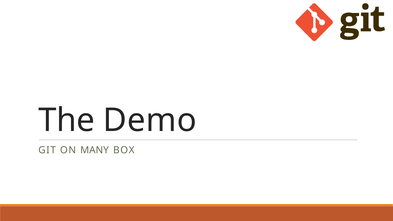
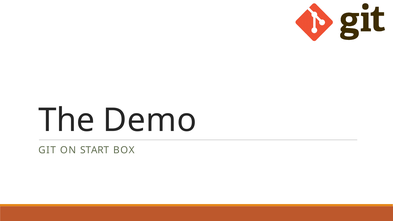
MANY: MANY -> START
